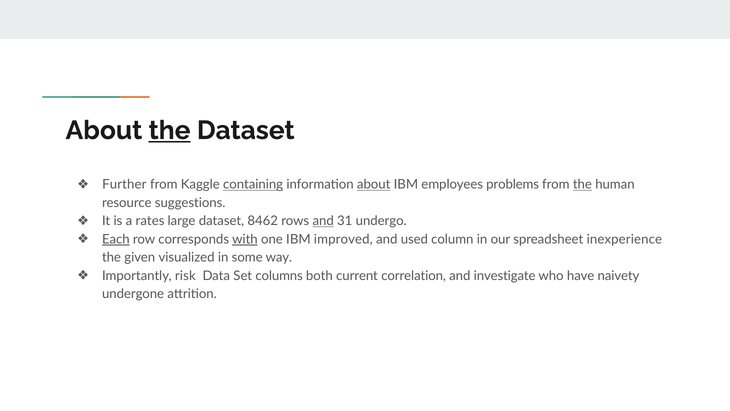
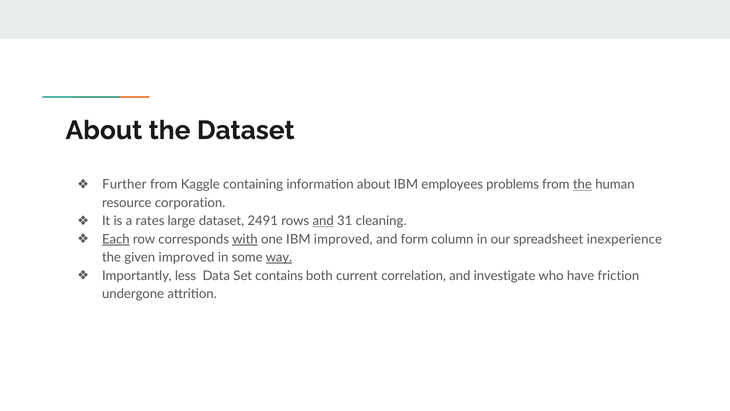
the at (170, 130) underline: present -> none
containing underline: present -> none
about at (374, 184) underline: present -> none
suggestions: suggestions -> corporation
8462: 8462 -> 2491
undergo: undergo -> cleaning
used: used -> form
given visualized: visualized -> improved
way underline: none -> present
risk: risk -> less
columns: columns -> contains
naivety: naivety -> friction
